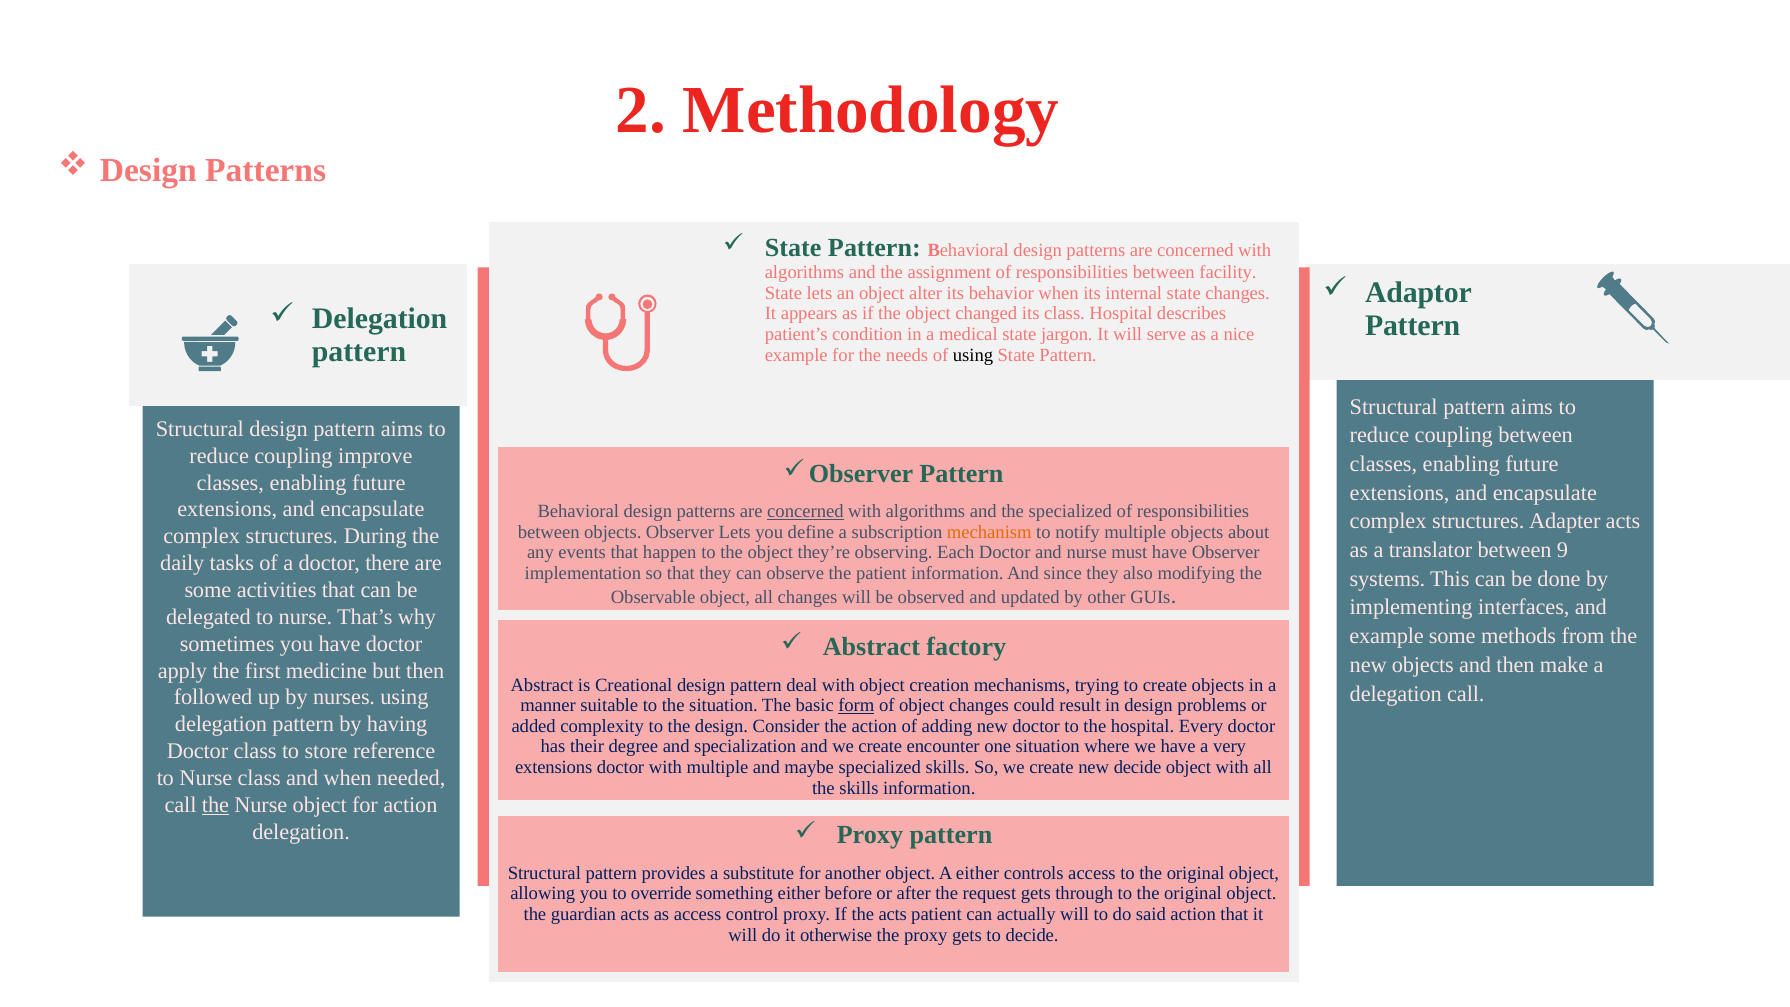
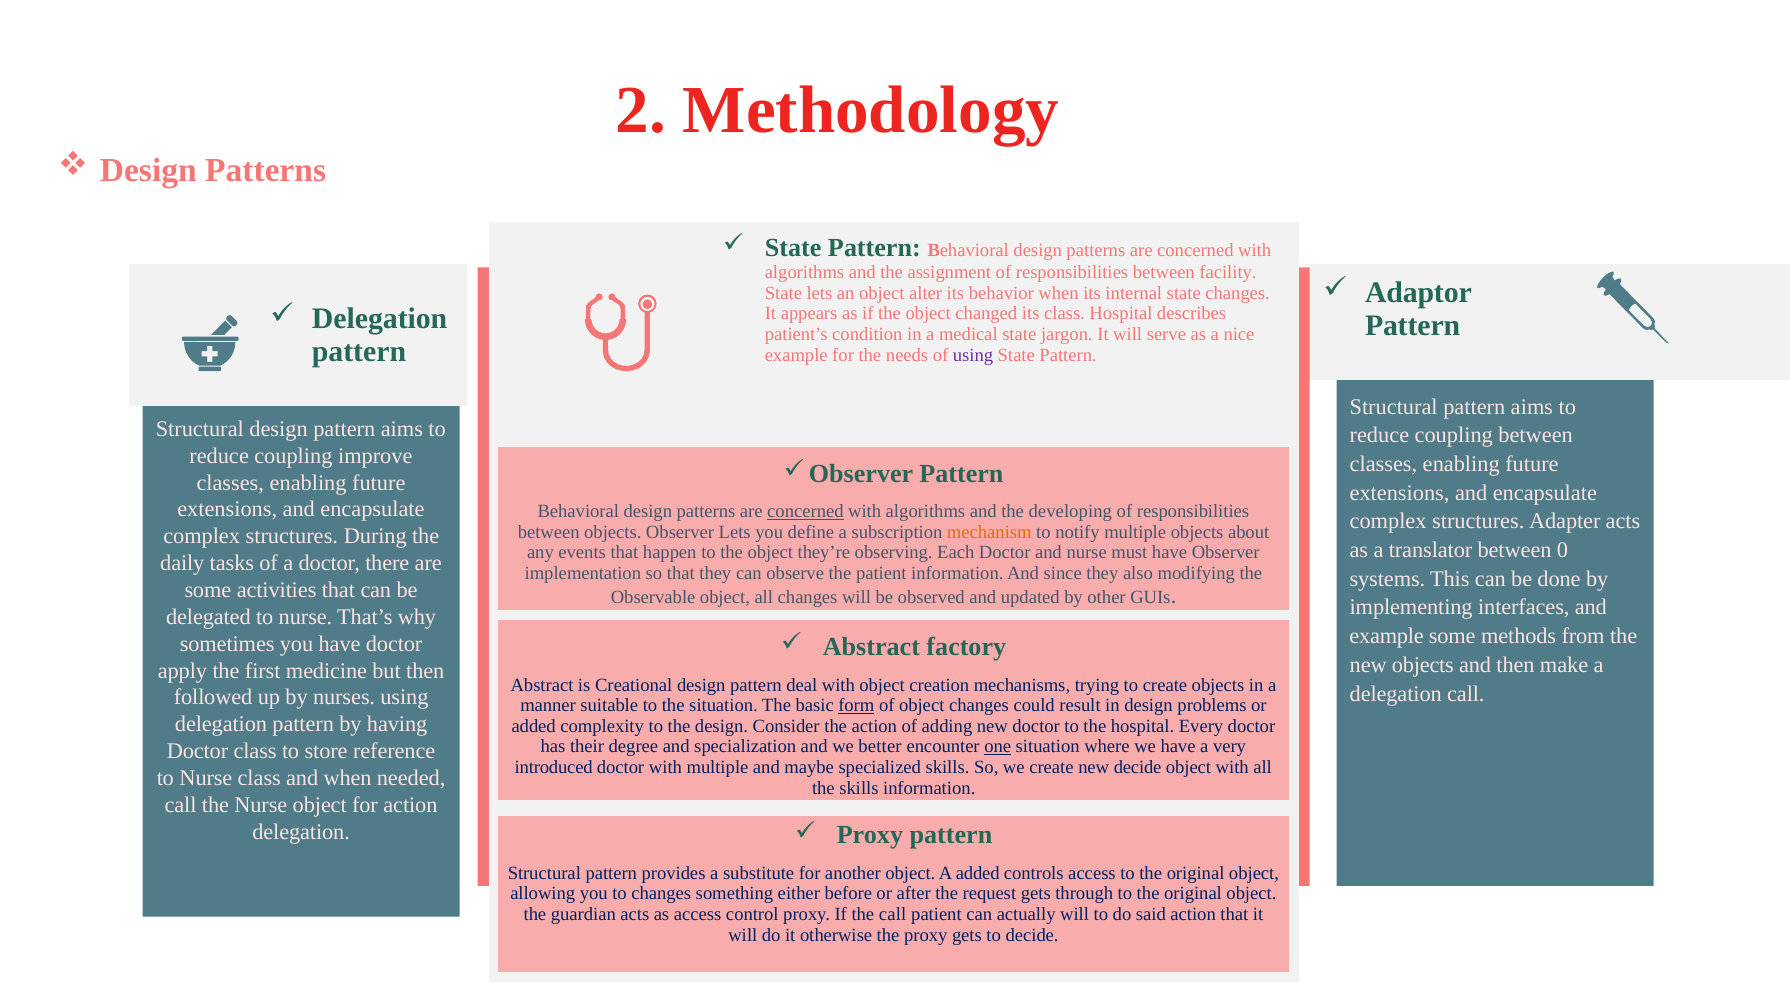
using at (973, 355) colour: black -> purple
the specialized: specialized -> developing
9: 9 -> 0
and we create: create -> better
one underline: none -> present
extensions at (554, 767): extensions -> introduced
the at (216, 805) underline: present -> none
A either: either -> added
to override: override -> changes
the acts: acts -> call
